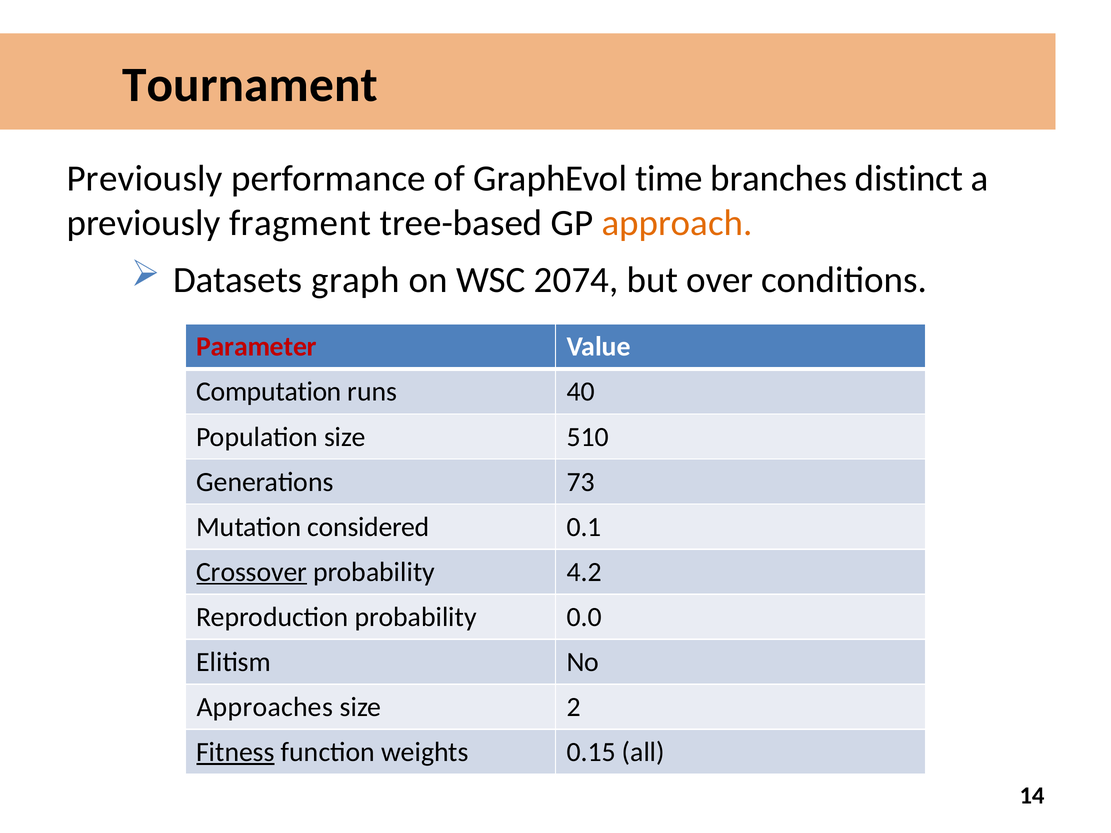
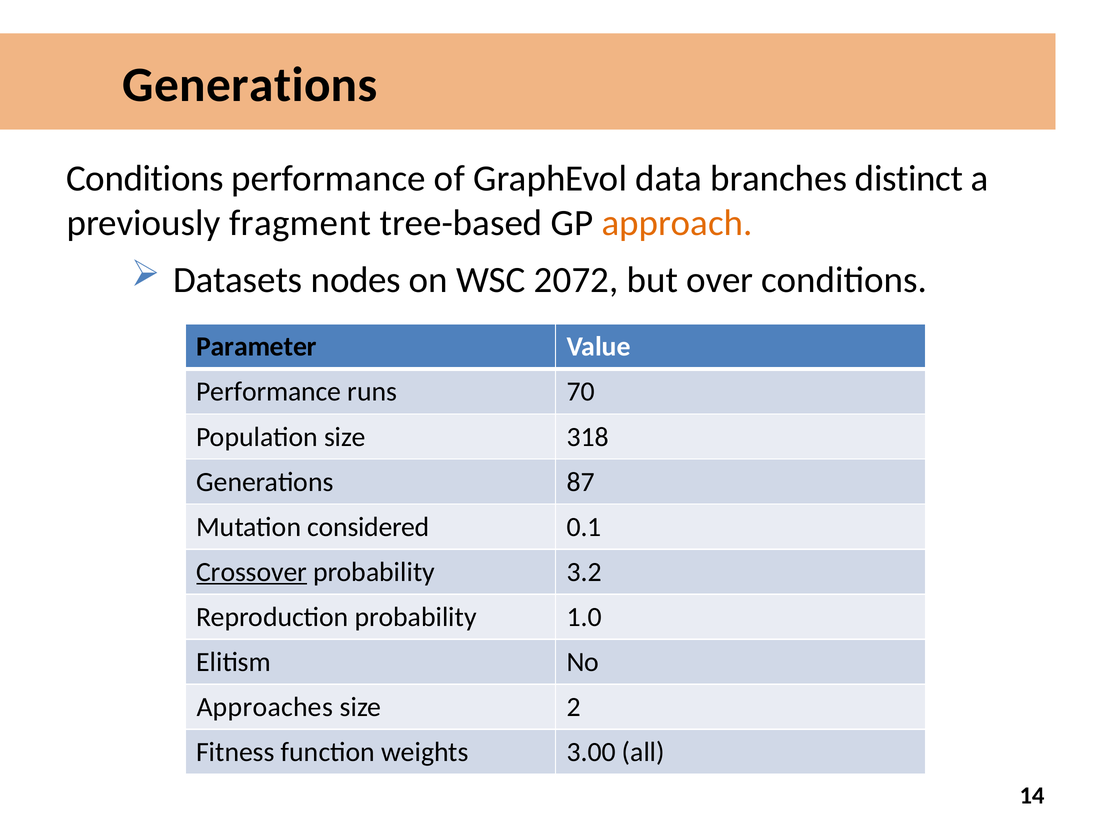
Tournament at (250, 85): Tournament -> Generations
Previously at (145, 179): Previously -> Conditions
time: time -> data
graph: graph -> nodes
2074: 2074 -> 2072
Parameter colour: red -> black
Computation at (269, 392): Computation -> Performance
40: 40 -> 70
510: 510 -> 318
73: 73 -> 87
4.2: 4.2 -> 3.2
0.0: 0.0 -> 1.0
Fitness underline: present -> none
0.15: 0.15 -> 3.00
